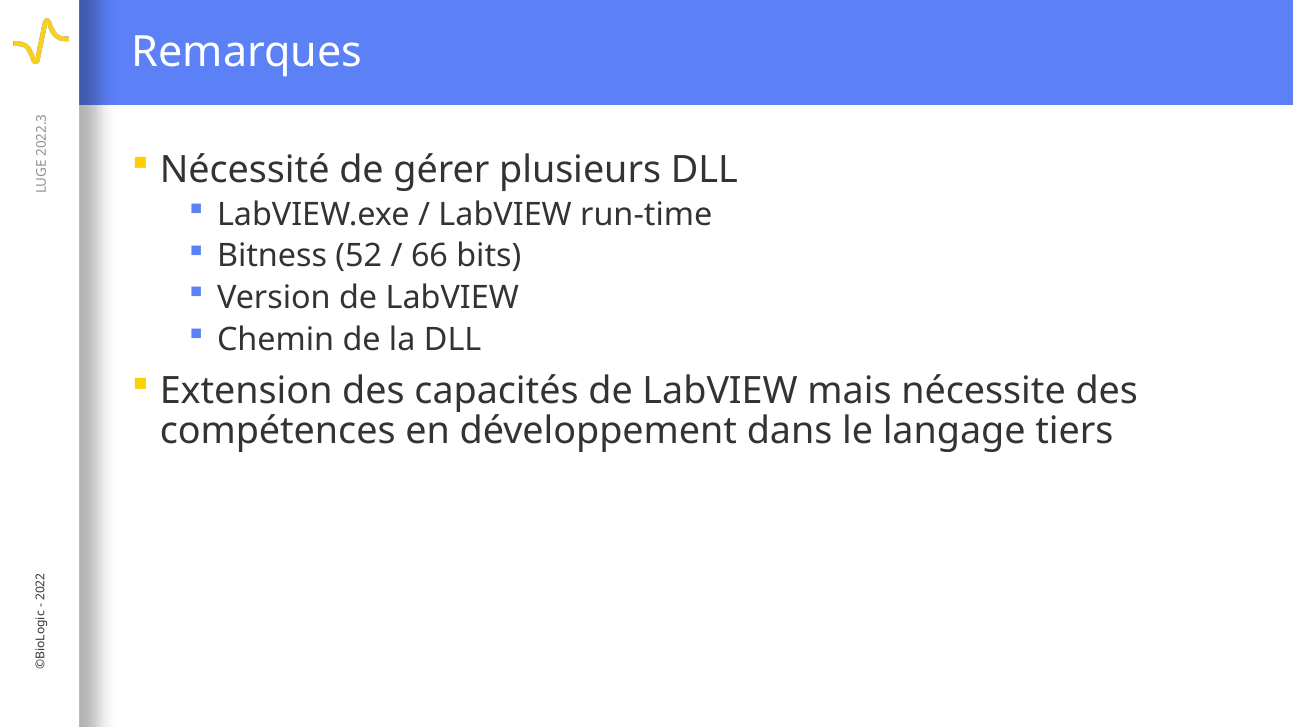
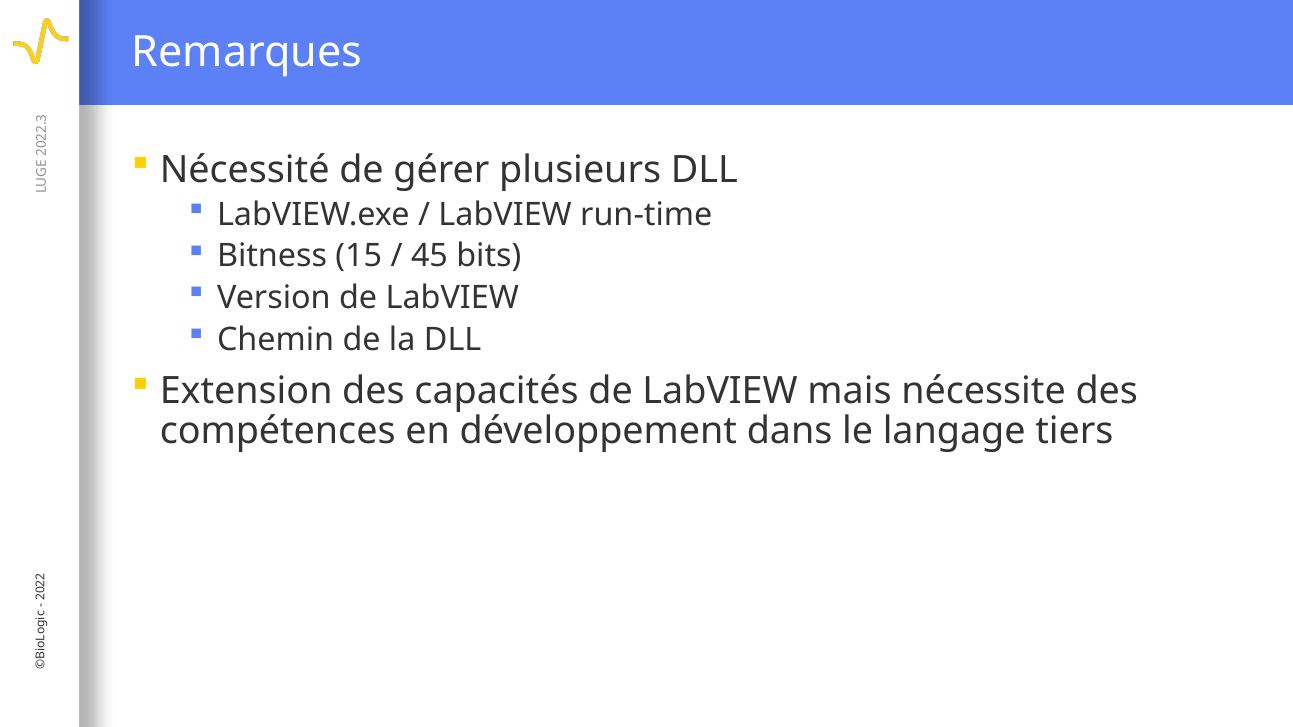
52: 52 -> 15
66: 66 -> 45
